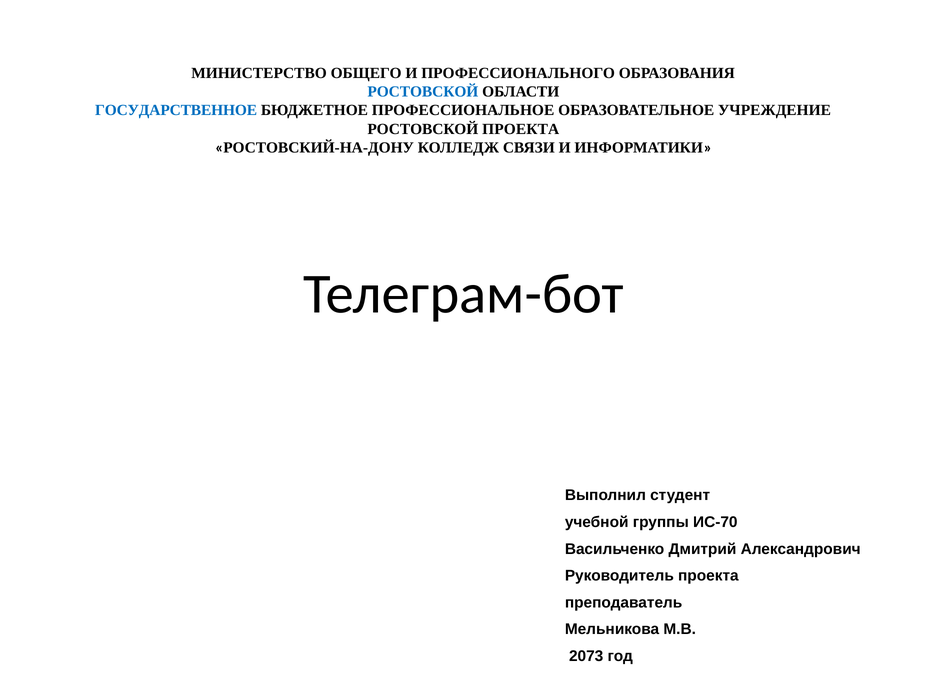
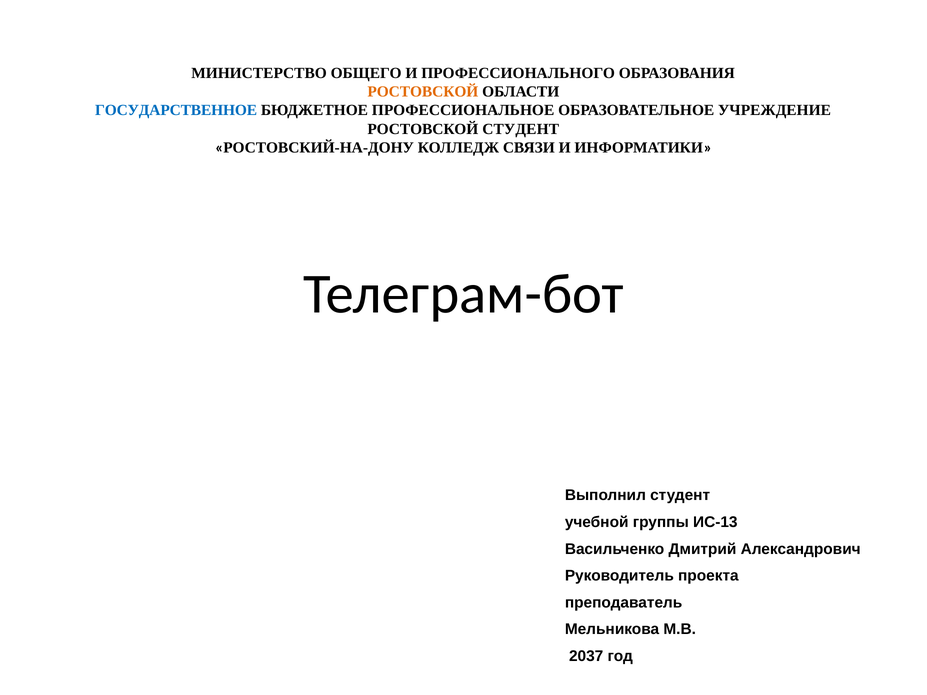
РОСТОВСКОЙ at (423, 92) colour: blue -> orange
РОСТОВСКОЙ ПРОЕКТА: ПРОЕКТА -> СТУДЕНТ
ИС-70: ИС-70 -> ИС-13
2073: 2073 -> 2037
